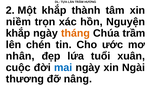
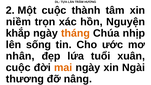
Một khắp: khắp -> cuộc
Chúa trầm: trầm -> nhịp
chén: chén -> sống
mai colour: blue -> orange
